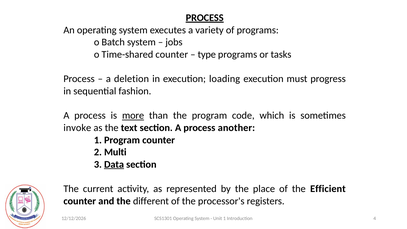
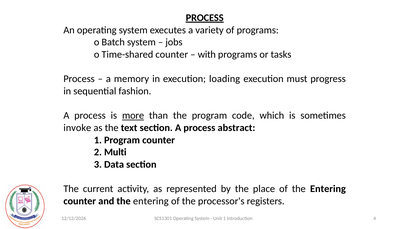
type: type -> with
deletion: deletion -> memory
another: another -> abstract
Data underline: present -> none
of the Efficient: Efficient -> Entering
and the different: different -> entering
